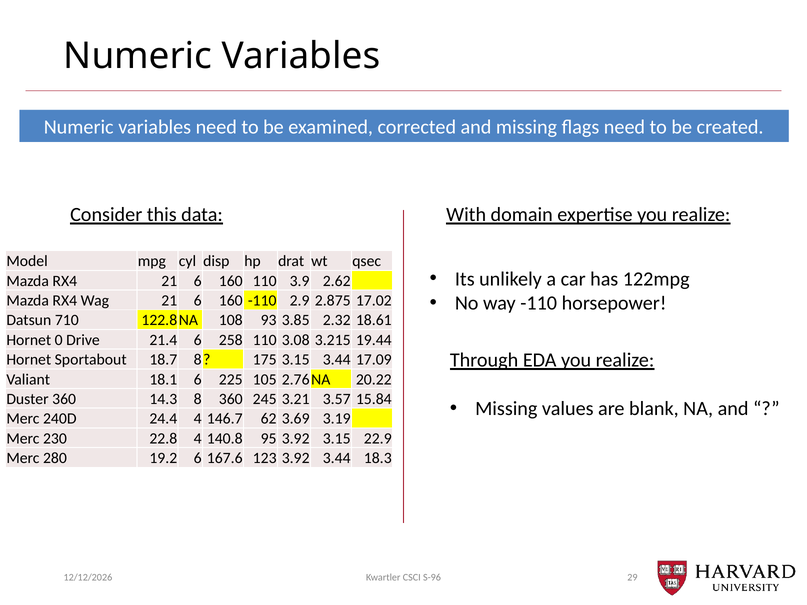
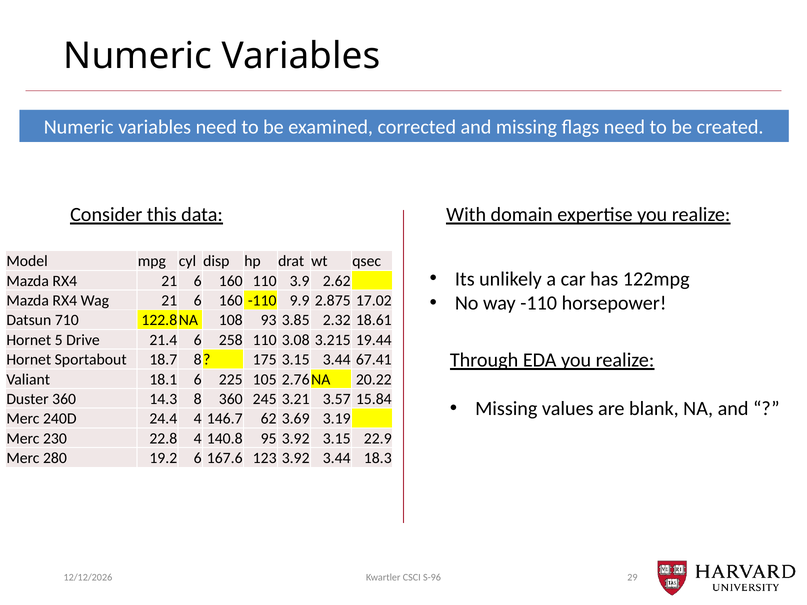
2.9: 2.9 -> 9.9
0: 0 -> 5
17.09: 17.09 -> 67.41
